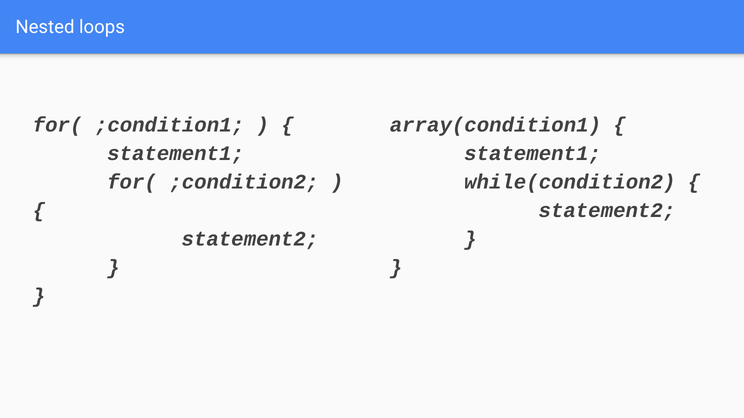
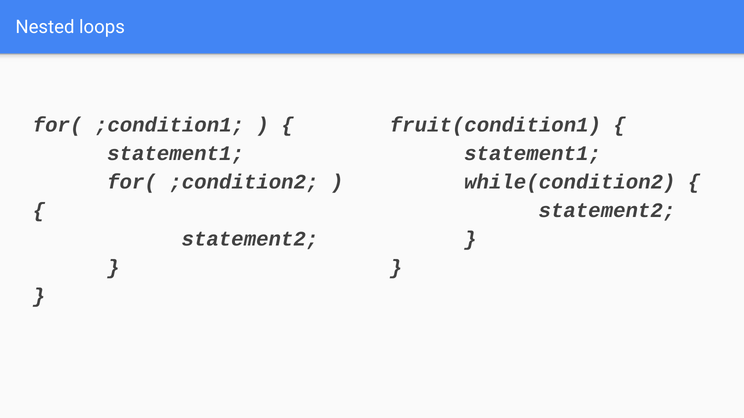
array(condition1: array(condition1 -> fruit(condition1
